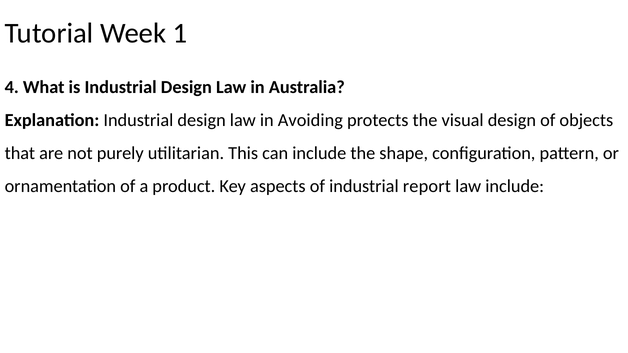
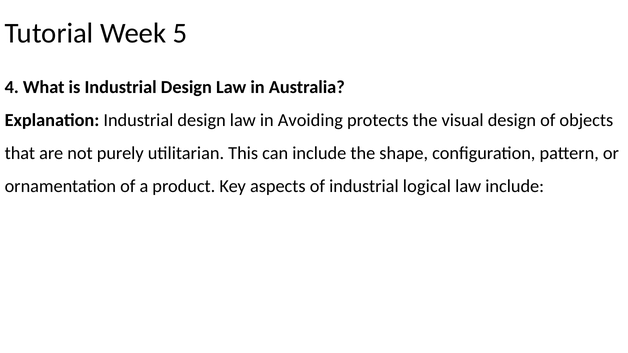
1: 1 -> 5
report: report -> logical
